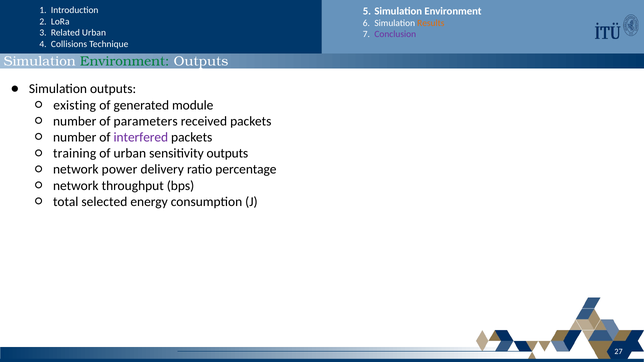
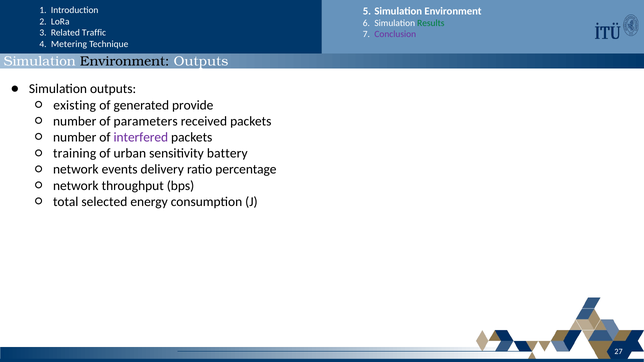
Results colour: orange -> green
Related Urban: Urban -> Traffic
Collisions: Collisions -> Metering
Environment at (125, 61) colour: green -> black
module: module -> provide
sensitivity outputs: outputs -> battery
power: power -> events
